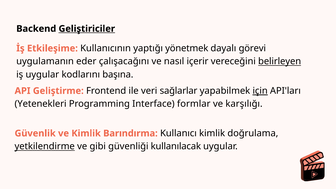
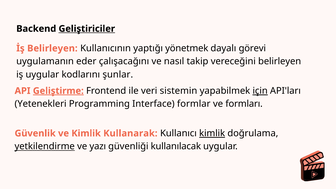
İş Etkileşime: Etkileşime -> Belirleyen
içerir: içerir -> takip
belirleyen at (280, 61) underline: present -> none
başına: başına -> şunlar
Geliştirme underline: none -> present
sağlarlar: sağlarlar -> sistemin
karşılığı: karşılığı -> formları
Barındırma: Barındırma -> Kullanarak
kimlik at (212, 133) underline: none -> present
gibi: gibi -> yazı
